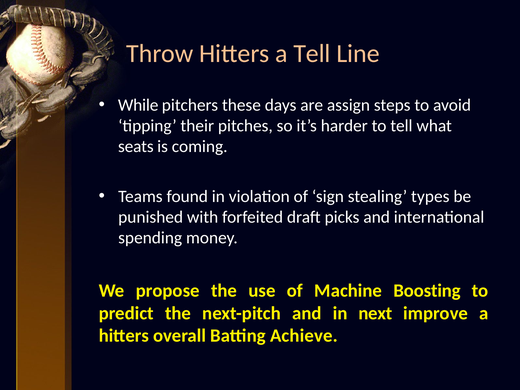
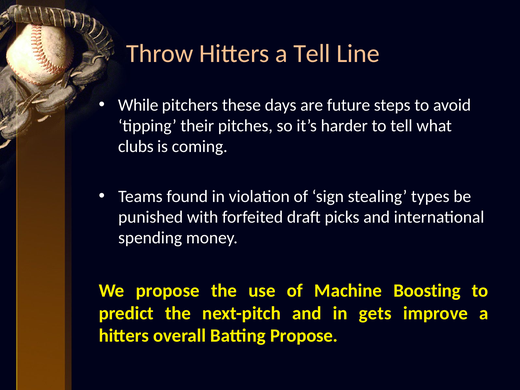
assign: assign -> future
seats: seats -> clubs
next: next -> gets
Batting Achieve: Achieve -> Propose
